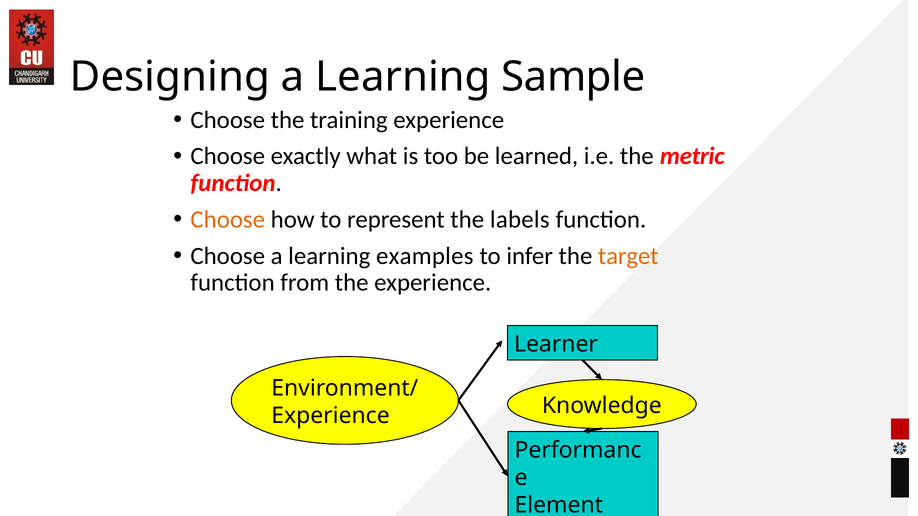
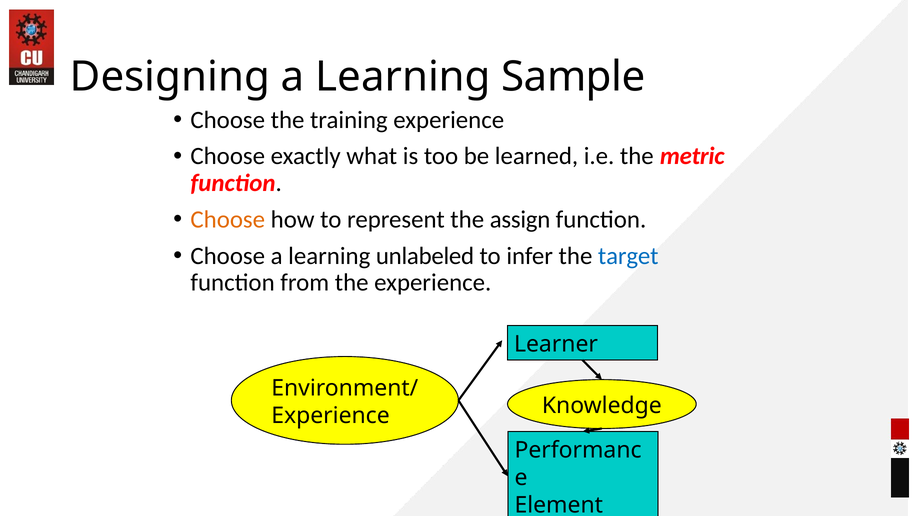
labels: labels -> assign
examples: examples -> unlabeled
target colour: orange -> blue
